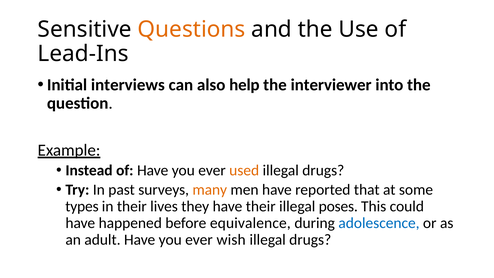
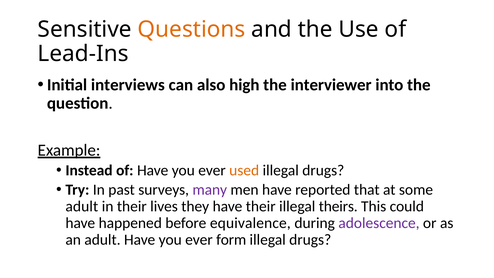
help: help -> high
many colour: orange -> purple
types at (82, 206): types -> adult
poses: poses -> theirs
adolescence colour: blue -> purple
wish: wish -> form
